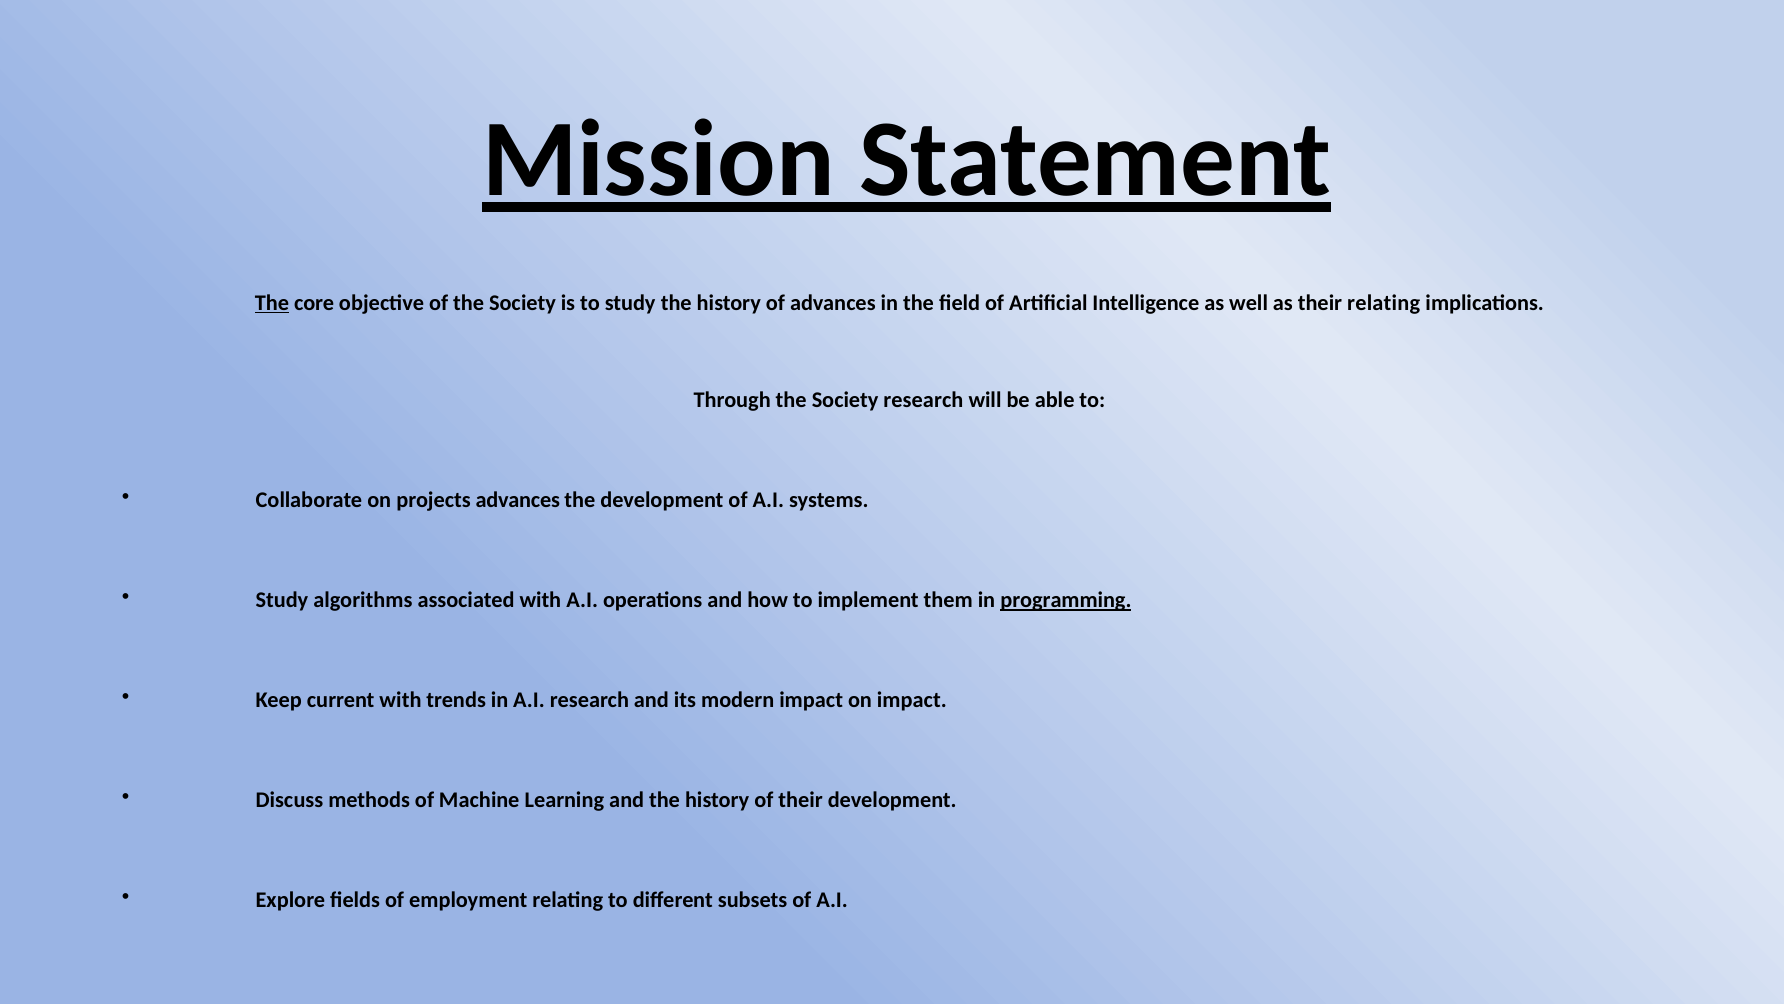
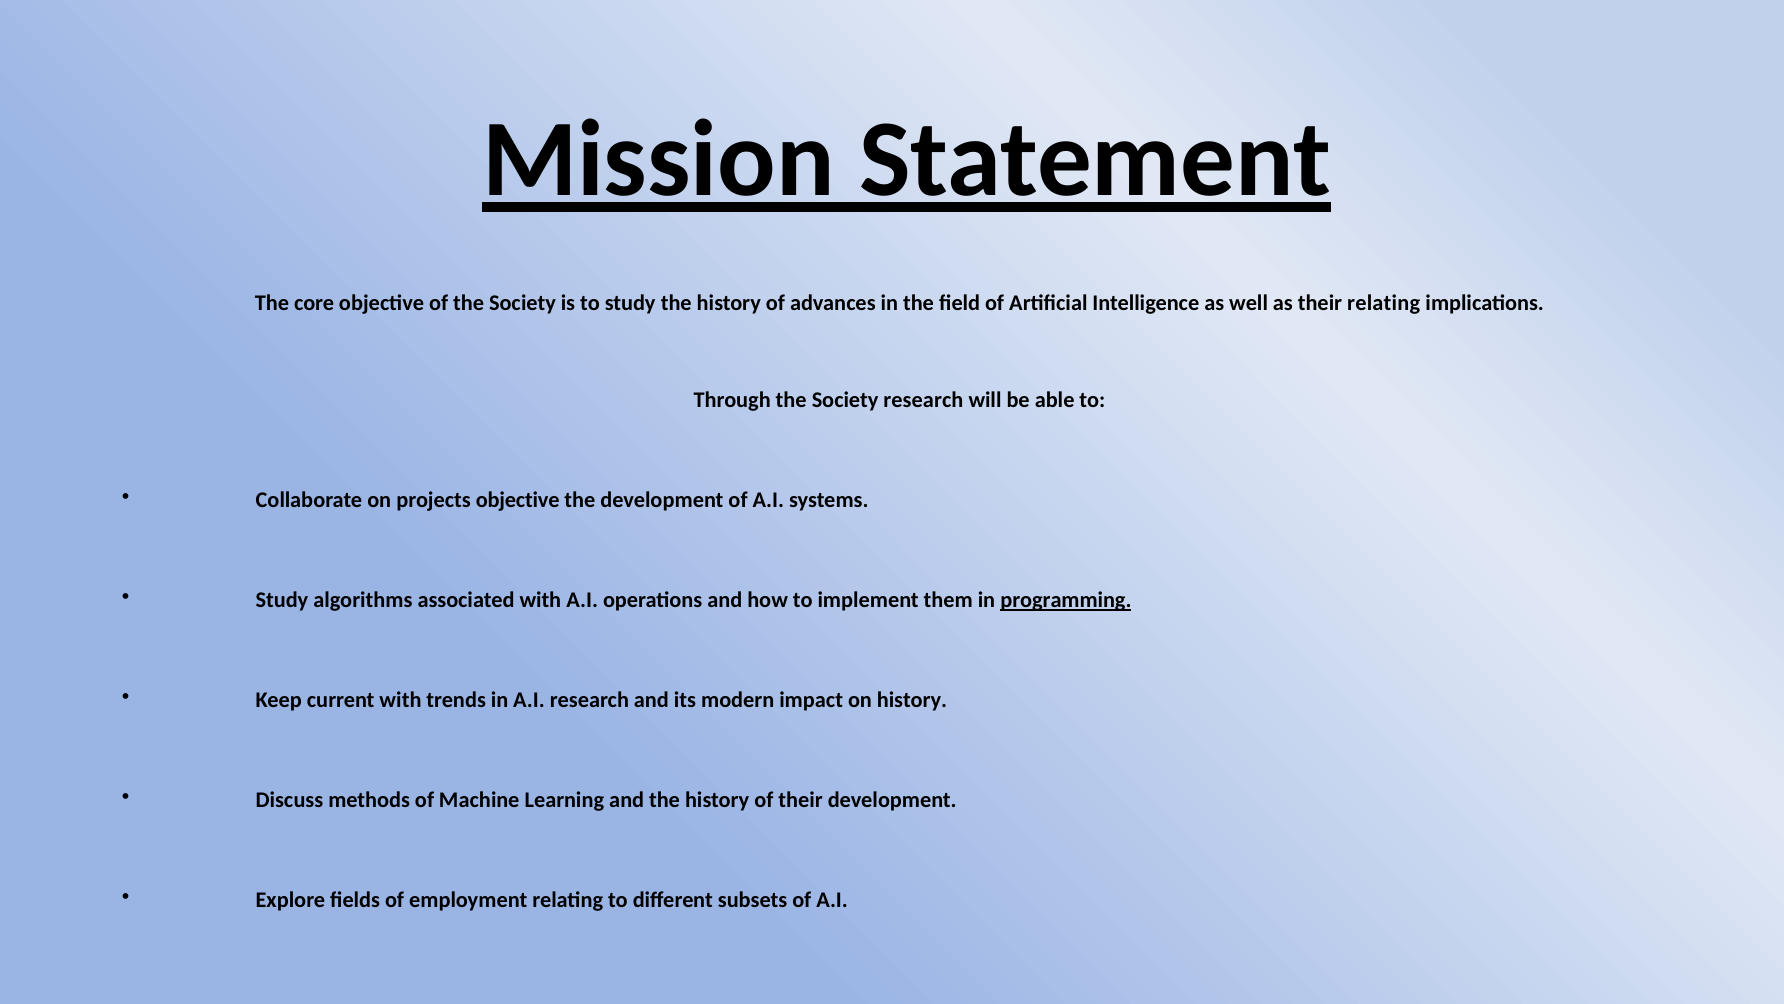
The at (272, 303) underline: present -> none
projects advances: advances -> objective
on impact: impact -> history
